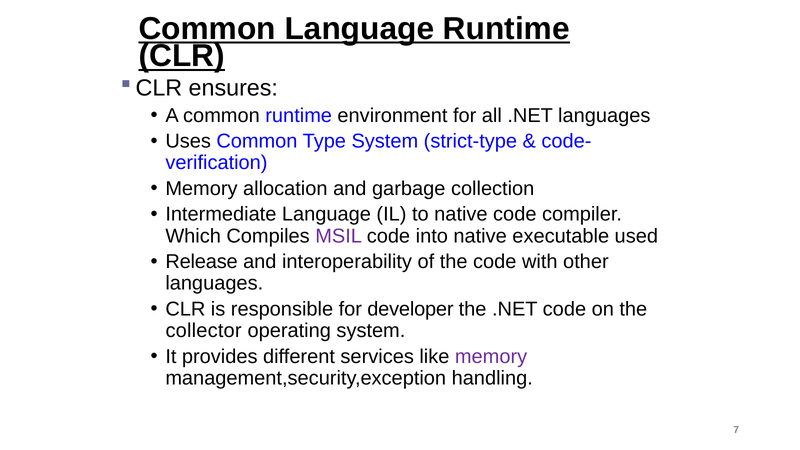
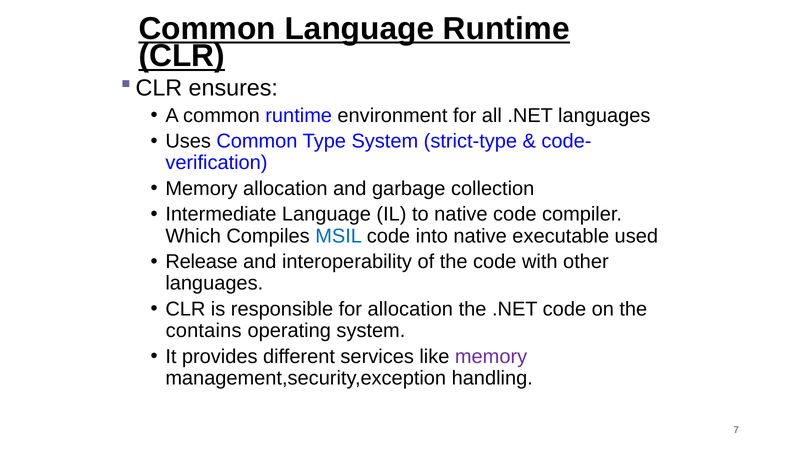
MSIL colour: purple -> blue
for developer: developer -> allocation
collector: collector -> contains
